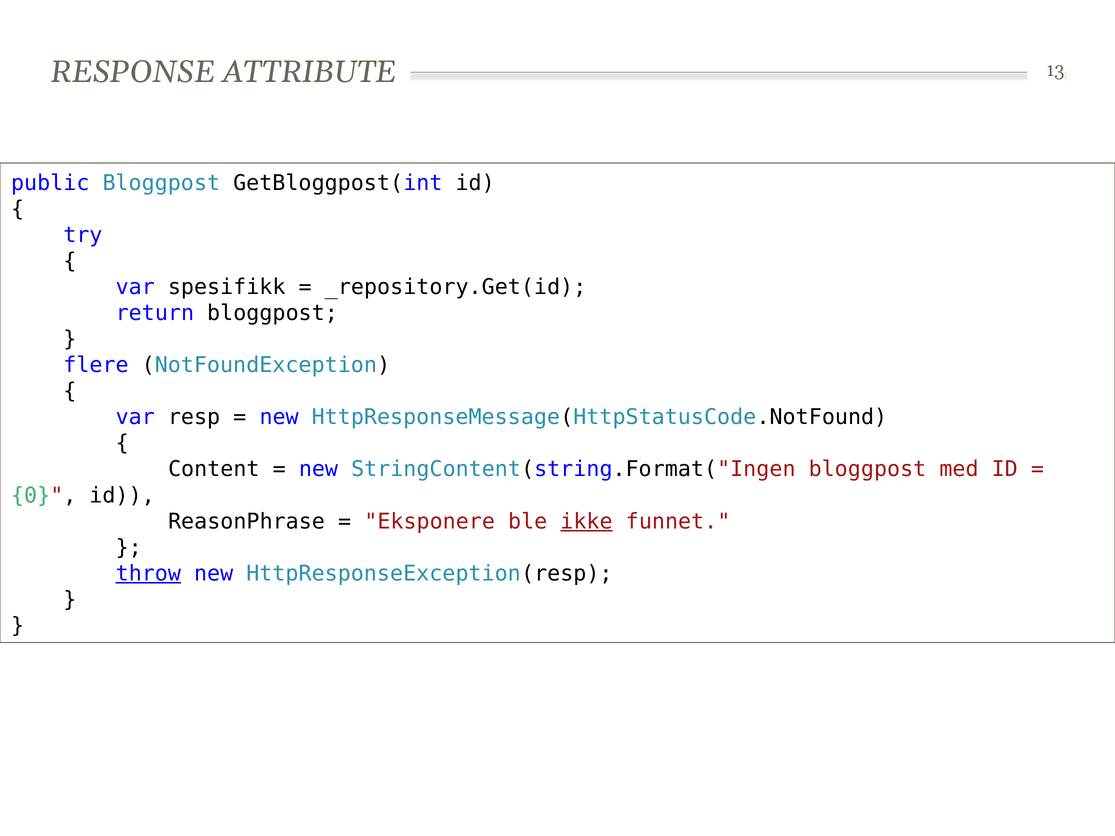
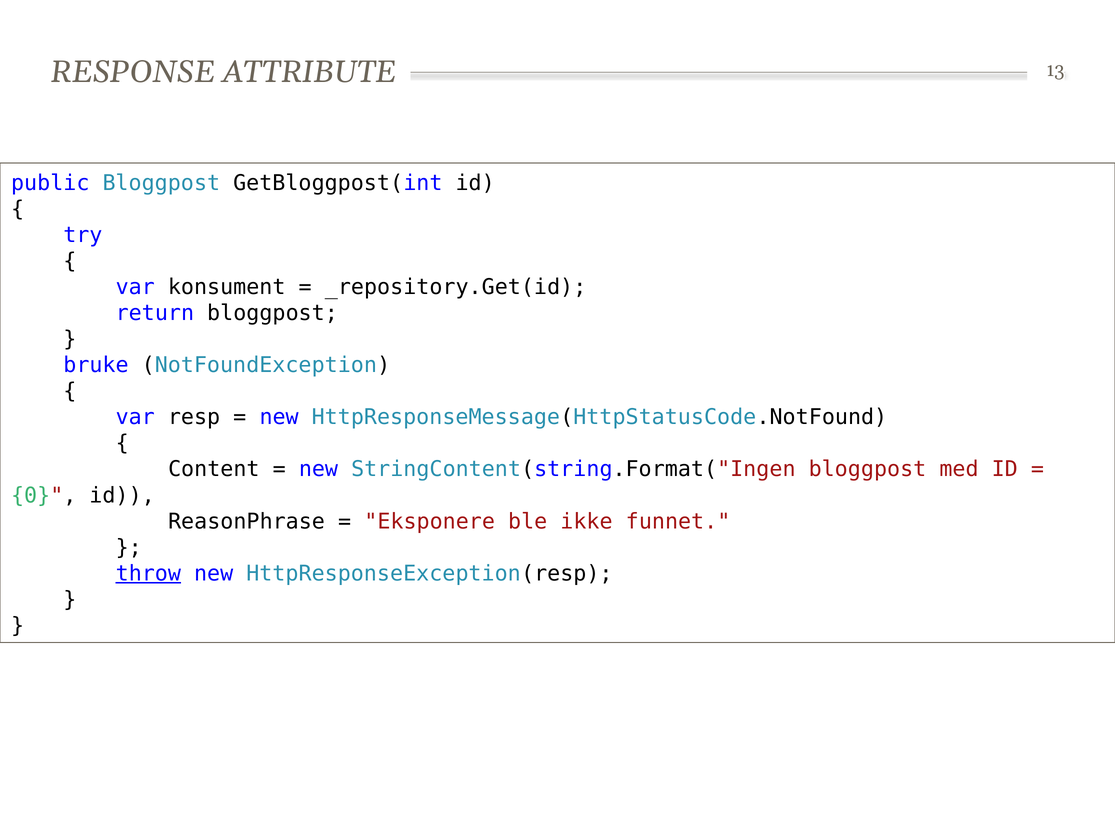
spesifikk: spesifikk -> konsument
flere: flere -> bruke
ikke underline: present -> none
